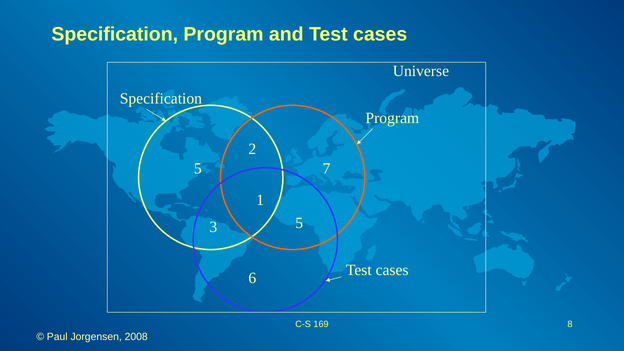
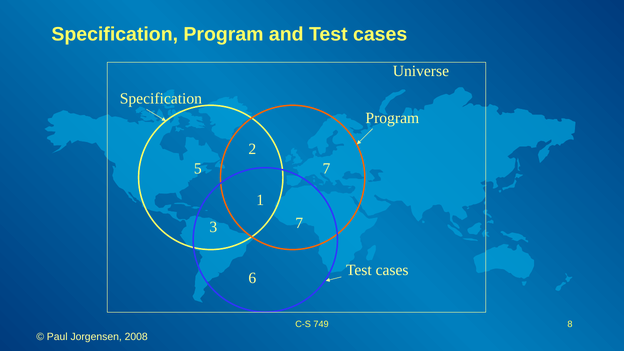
3 5: 5 -> 7
169: 169 -> 749
